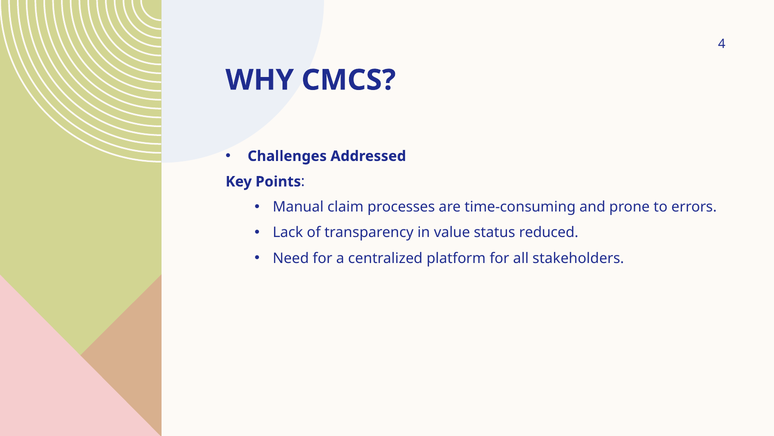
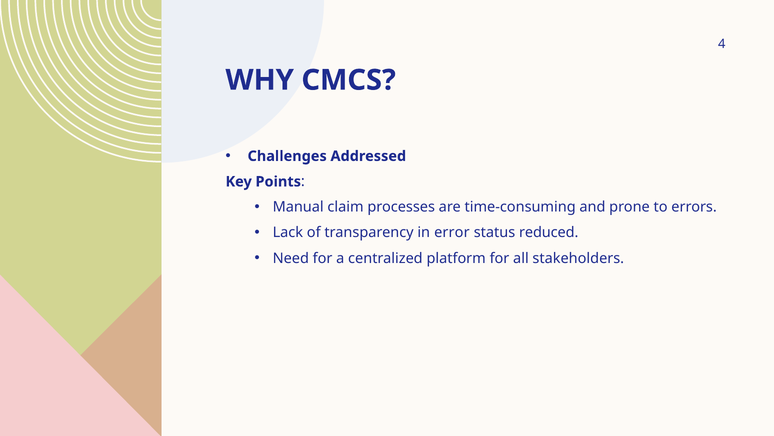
value: value -> error
